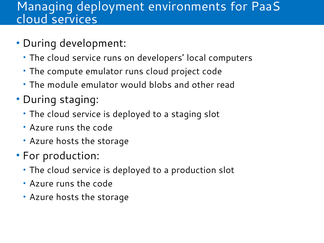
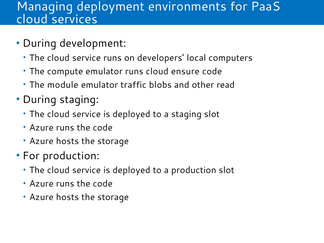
project: project -> ensure
would: would -> traffic
